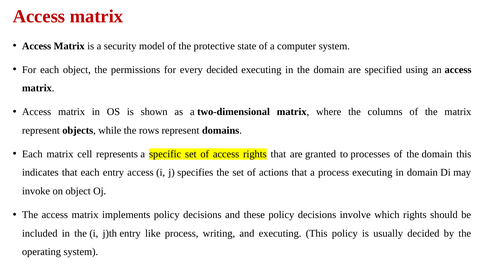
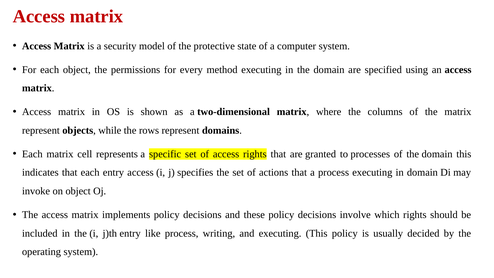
every decided: decided -> method
